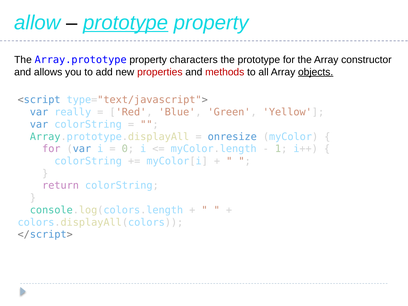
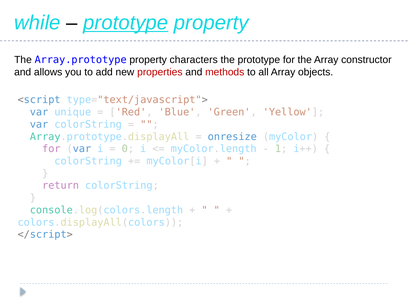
allow: allow -> while
objects underline: present -> none
really: really -> unique
